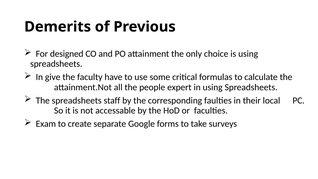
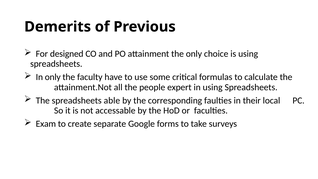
In give: give -> only
staff: staff -> able
